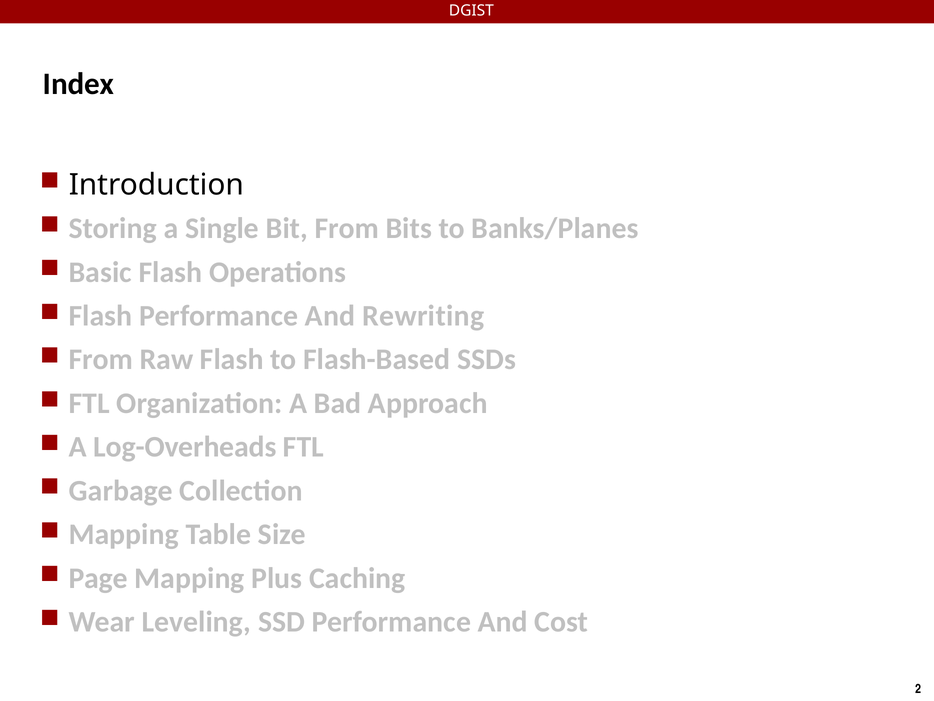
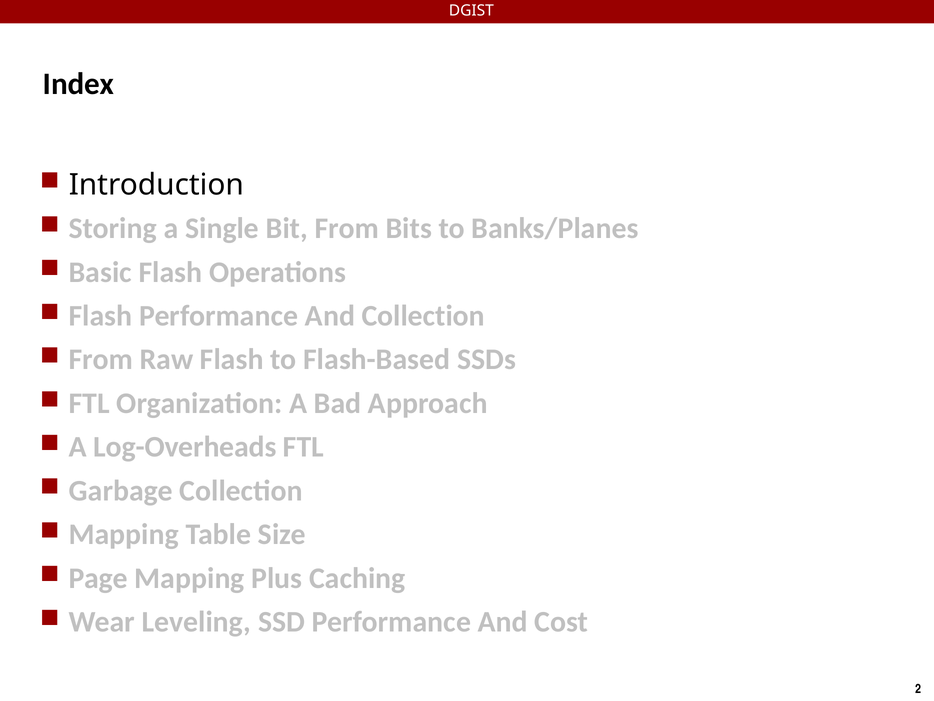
And Rewriting: Rewriting -> Collection
